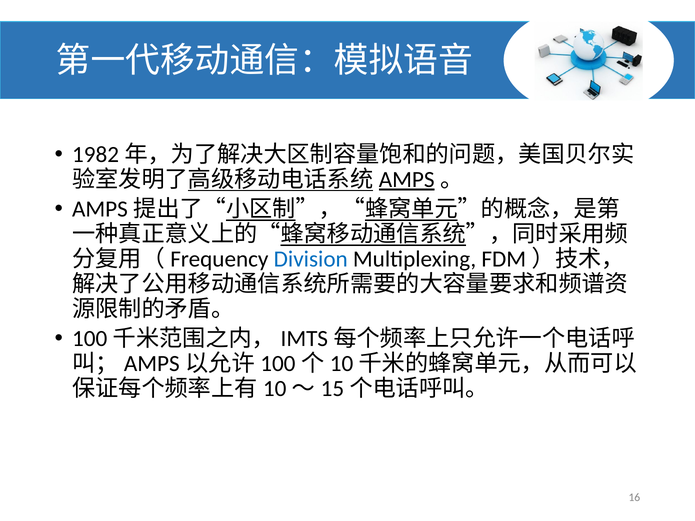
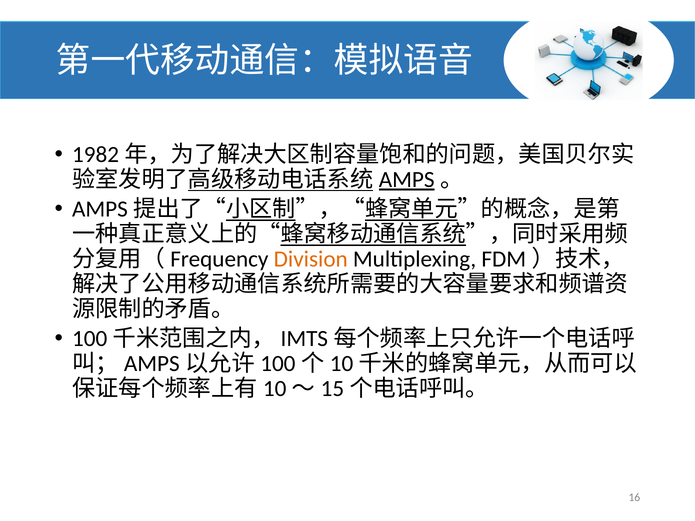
Division colour: blue -> orange
